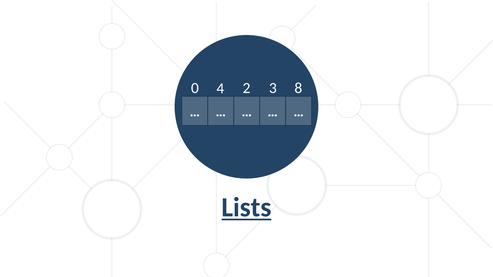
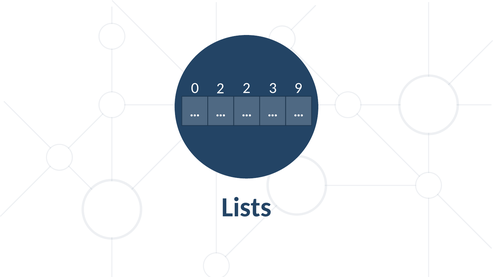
0 4: 4 -> 2
8: 8 -> 9
Lists underline: present -> none
